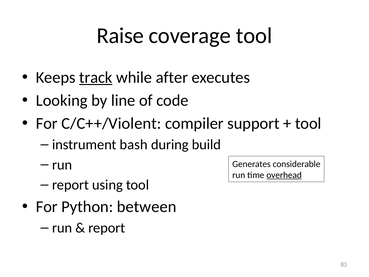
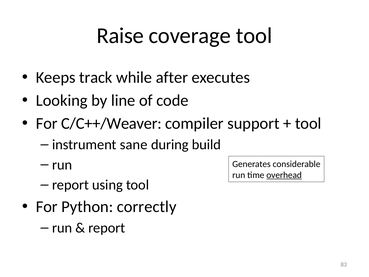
track underline: present -> none
C/C++/Violent: C/C++/Violent -> C/C++/Weaver
bash: bash -> sane
between: between -> correctly
